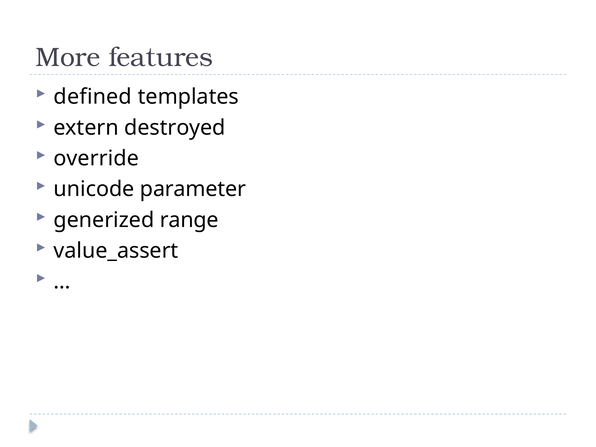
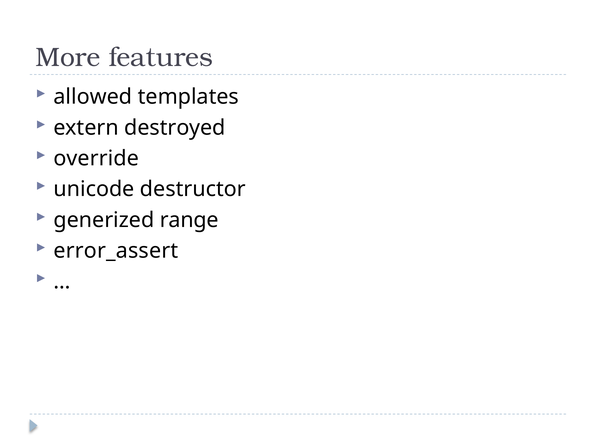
defined: defined -> allowed
parameter: parameter -> destructor
value_assert: value_assert -> error_assert
